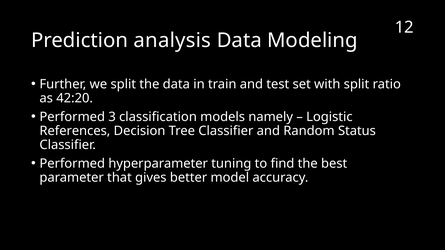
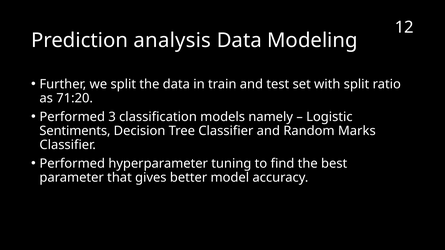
42:20: 42:20 -> 71:20
References: References -> Sentiments
Status: Status -> Marks
